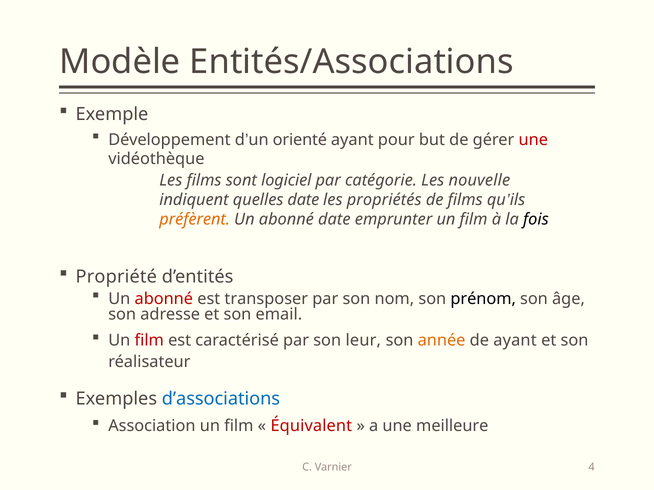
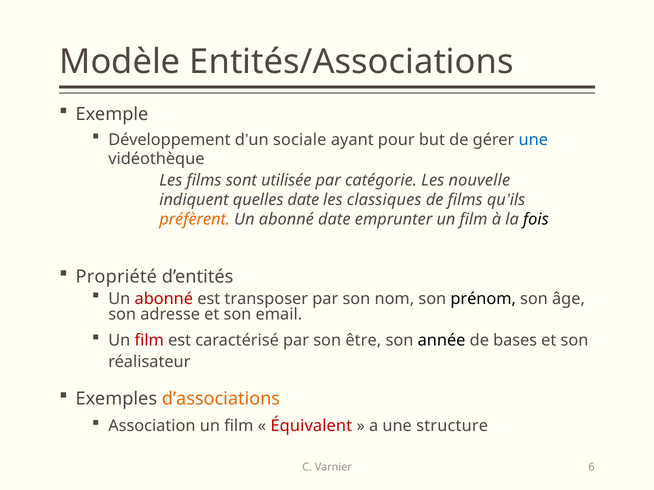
orienté: orienté -> sociale
une at (533, 140) colour: red -> blue
logiciel: logiciel -> utilisée
propriétés: propriétés -> classiques
leur: leur -> être
année colour: orange -> black
de ayant: ayant -> bases
d’associations colour: blue -> orange
meilleure: meilleure -> structure
4: 4 -> 6
